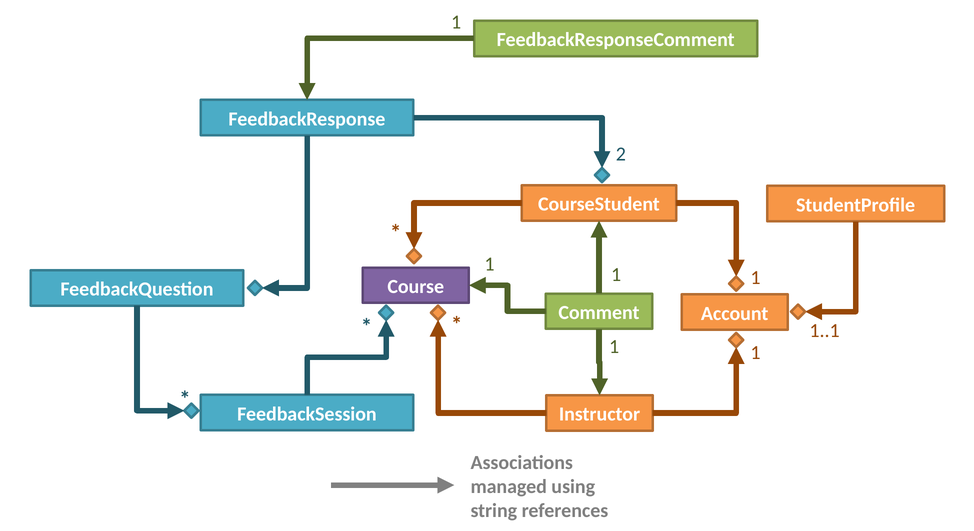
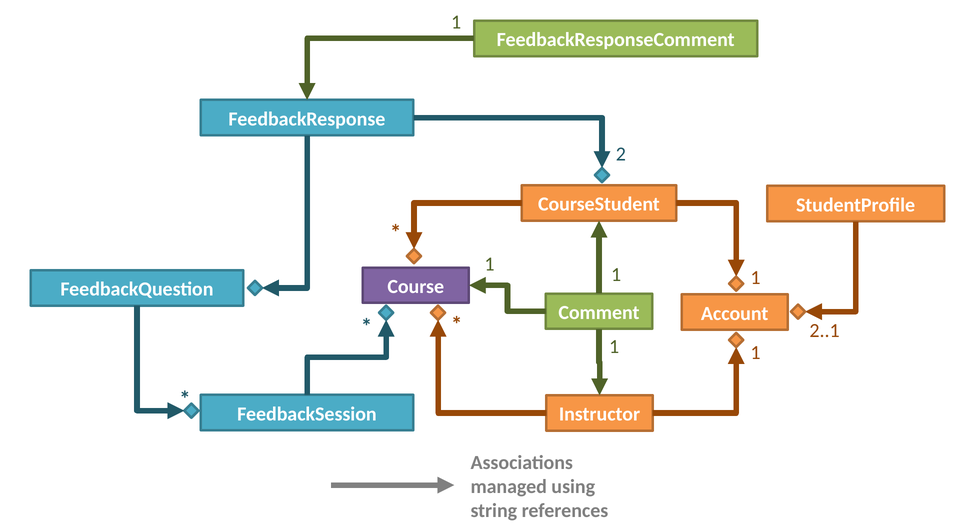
1..1: 1..1 -> 2..1
